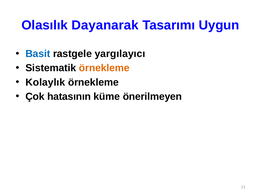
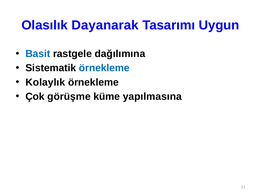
yargılayıcı: yargılayıcı -> dağılımına
örnekleme at (104, 68) colour: orange -> blue
hatasının: hatasının -> görüşme
önerilmeyen: önerilmeyen -> yapılmasına
